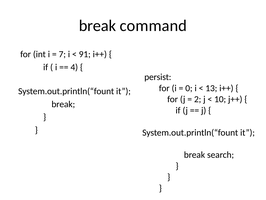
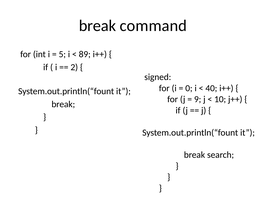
7: 7 -> 5
91: 91 -> 89
4: 4 -> 2
persist: persist -> signed
13: 13 -> 40
2: 2 -> 9
